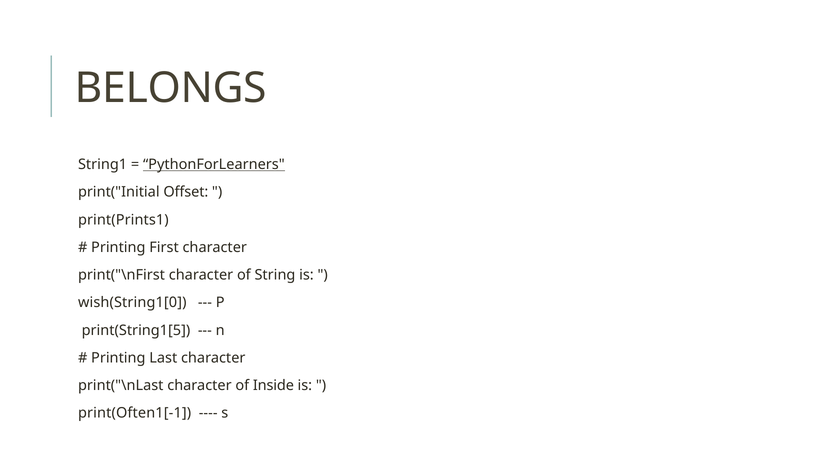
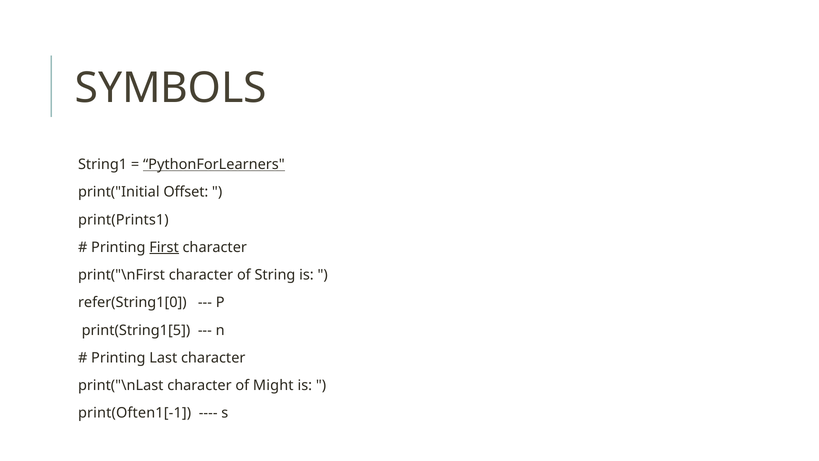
BELONGS: BELONGS -> SYMBOLS
First underline: none -> present
wish(String1[0: wish(String1[0 -> refer(String1[0
Inside: Inside -> Might
